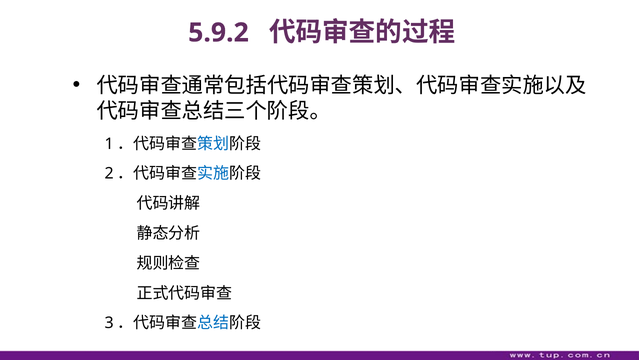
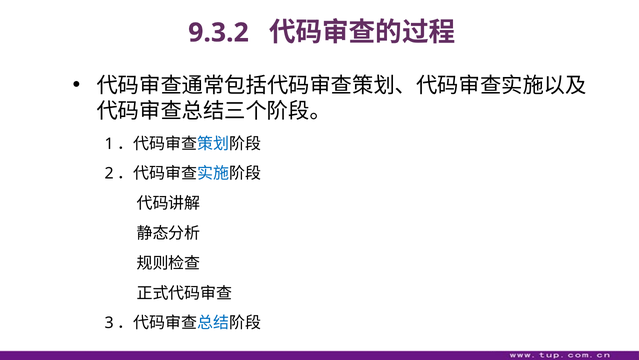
5.9.2: 5.9.2 -> 9.3.2
